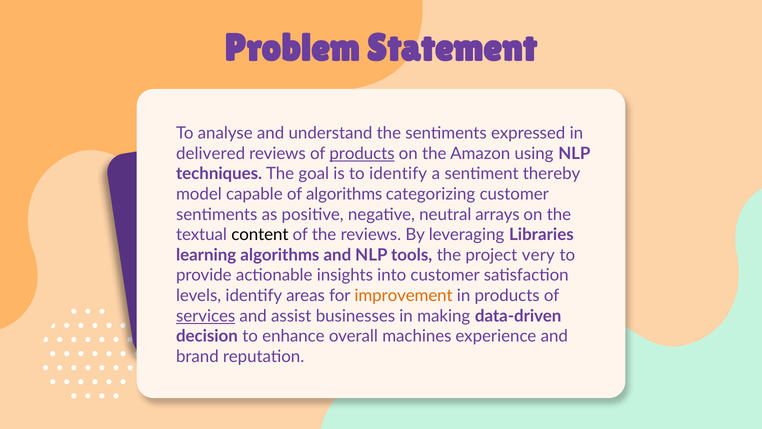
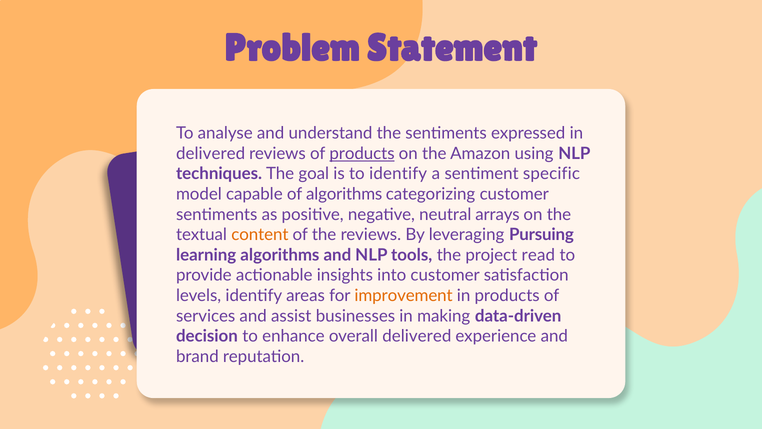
thereby: thereby -> specific
content colour: black -> orange
Libraries: Libraries -> Pursuing
very: very -> read
services underline: present -> none
overall machines: machines -> delivered
